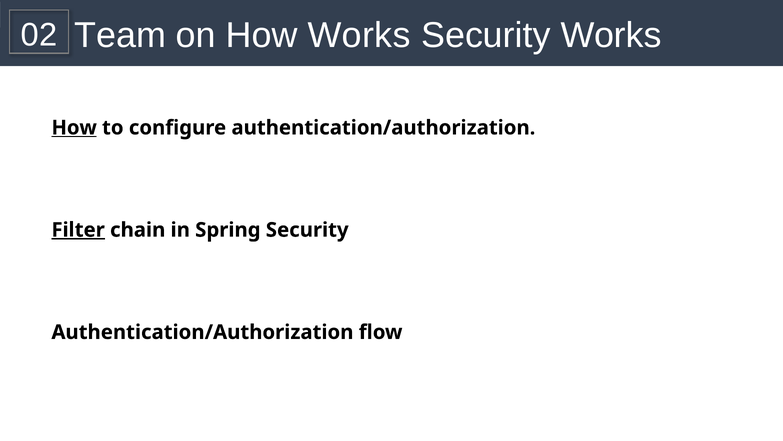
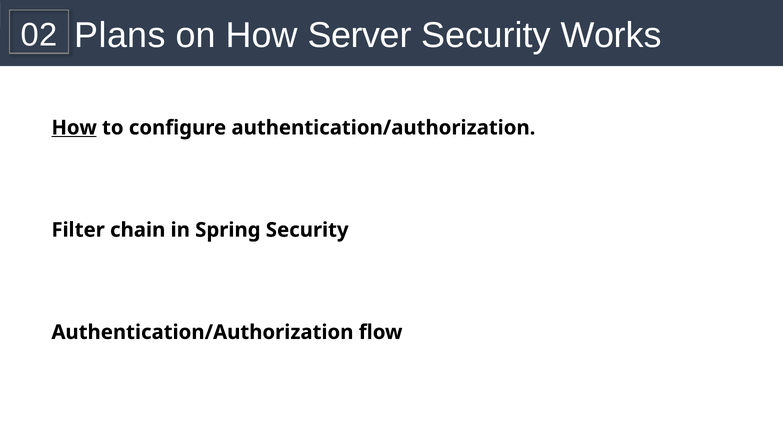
Team: Team -> Plans
How Works: Works -> Server
Filter underline: present -> none
